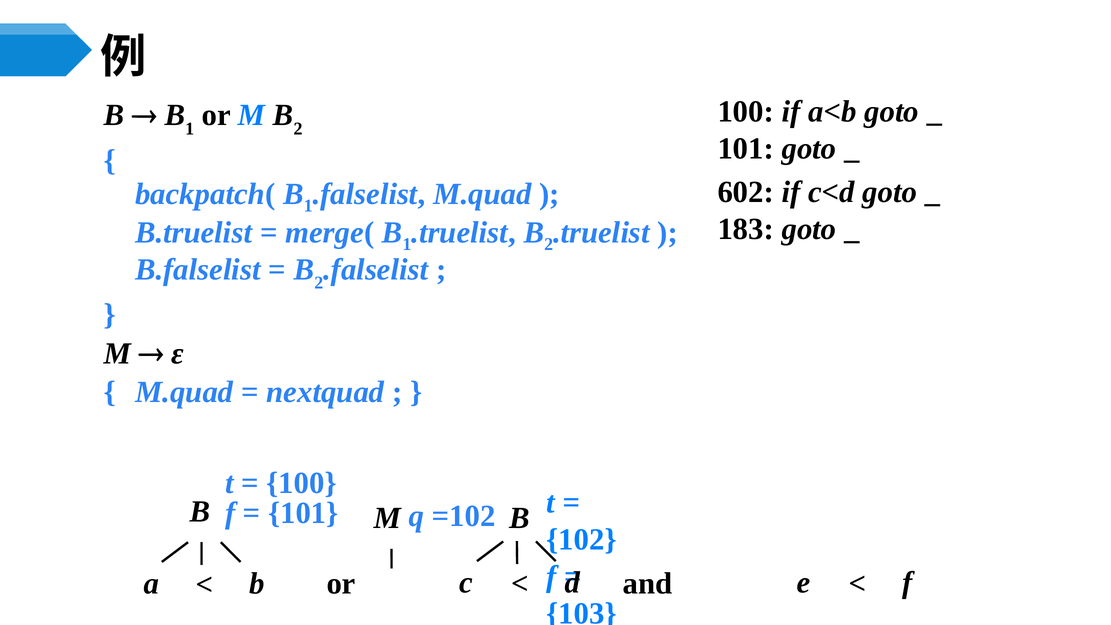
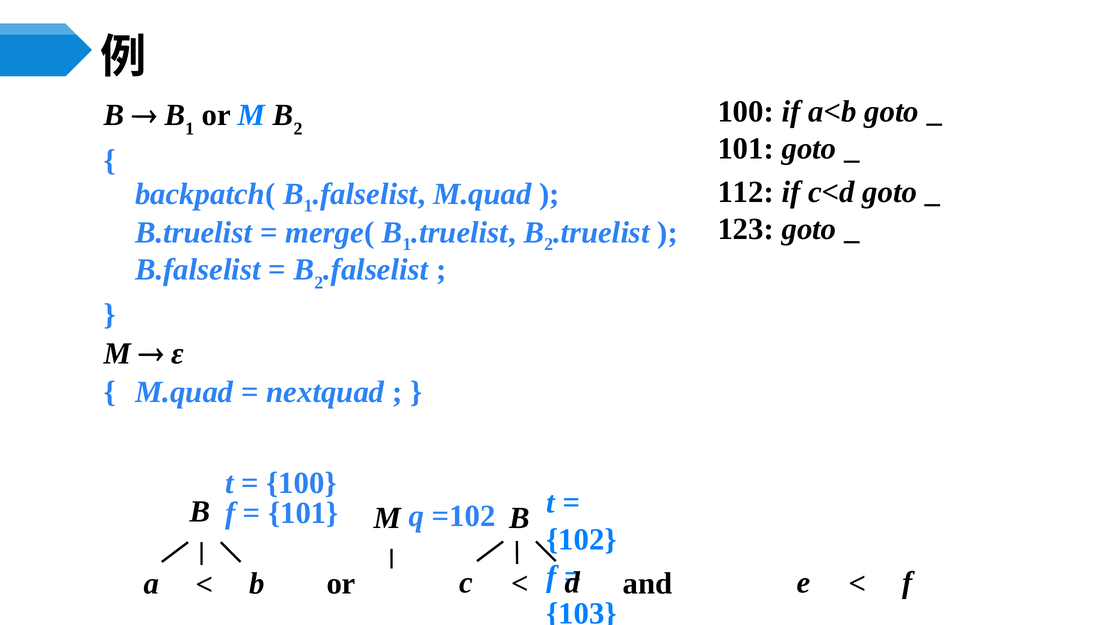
602: 602 -> 112
183: 183 -> 123
